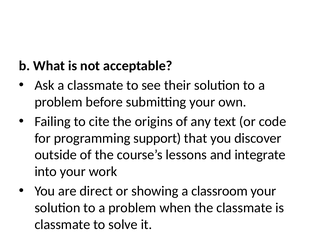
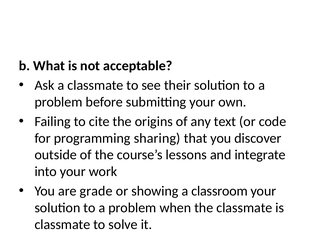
support: support -> sharing
direct: direct -> grade
